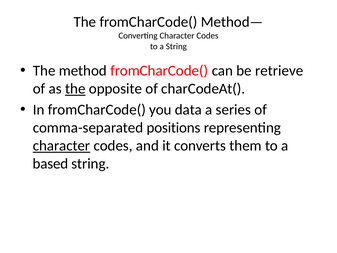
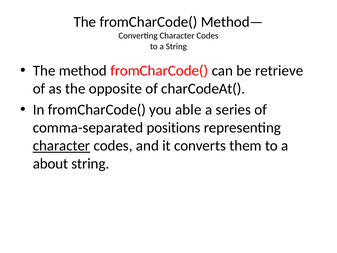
the at (75, 89) underline: present -> none
data: data -> able
based: based -> about
